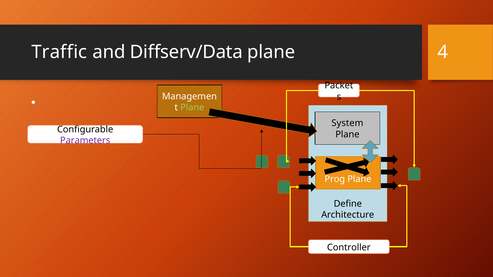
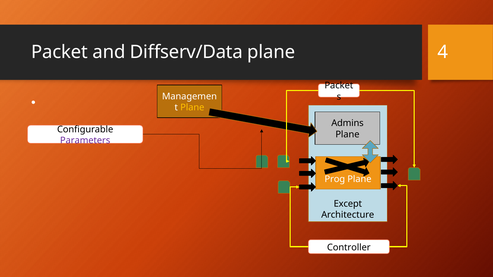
Traffic at (59, 52): Traffic -> Packet
Plane at (192, 108) colour: light green -> yellow
System: System -> Admins
Define: Define -> Except
